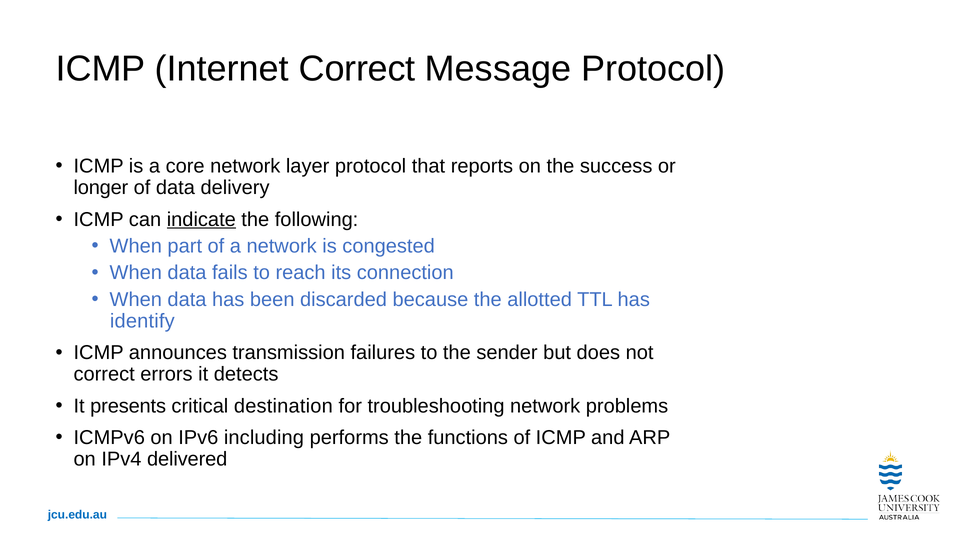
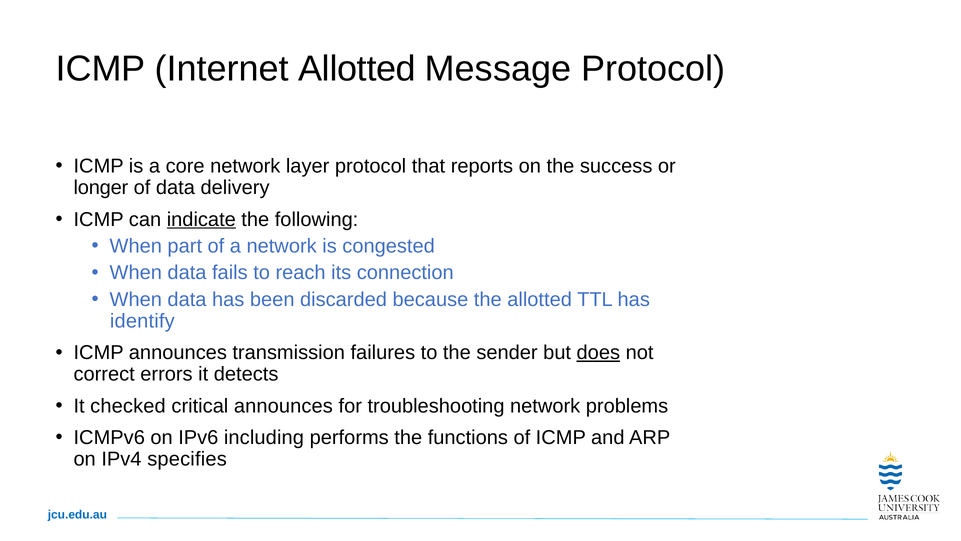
Internet Correct: Correct -> Allotted
does underline: none -> present
presents: presents -> checked
critical destination: destination -> announces
delivered: delivered -> specifies
